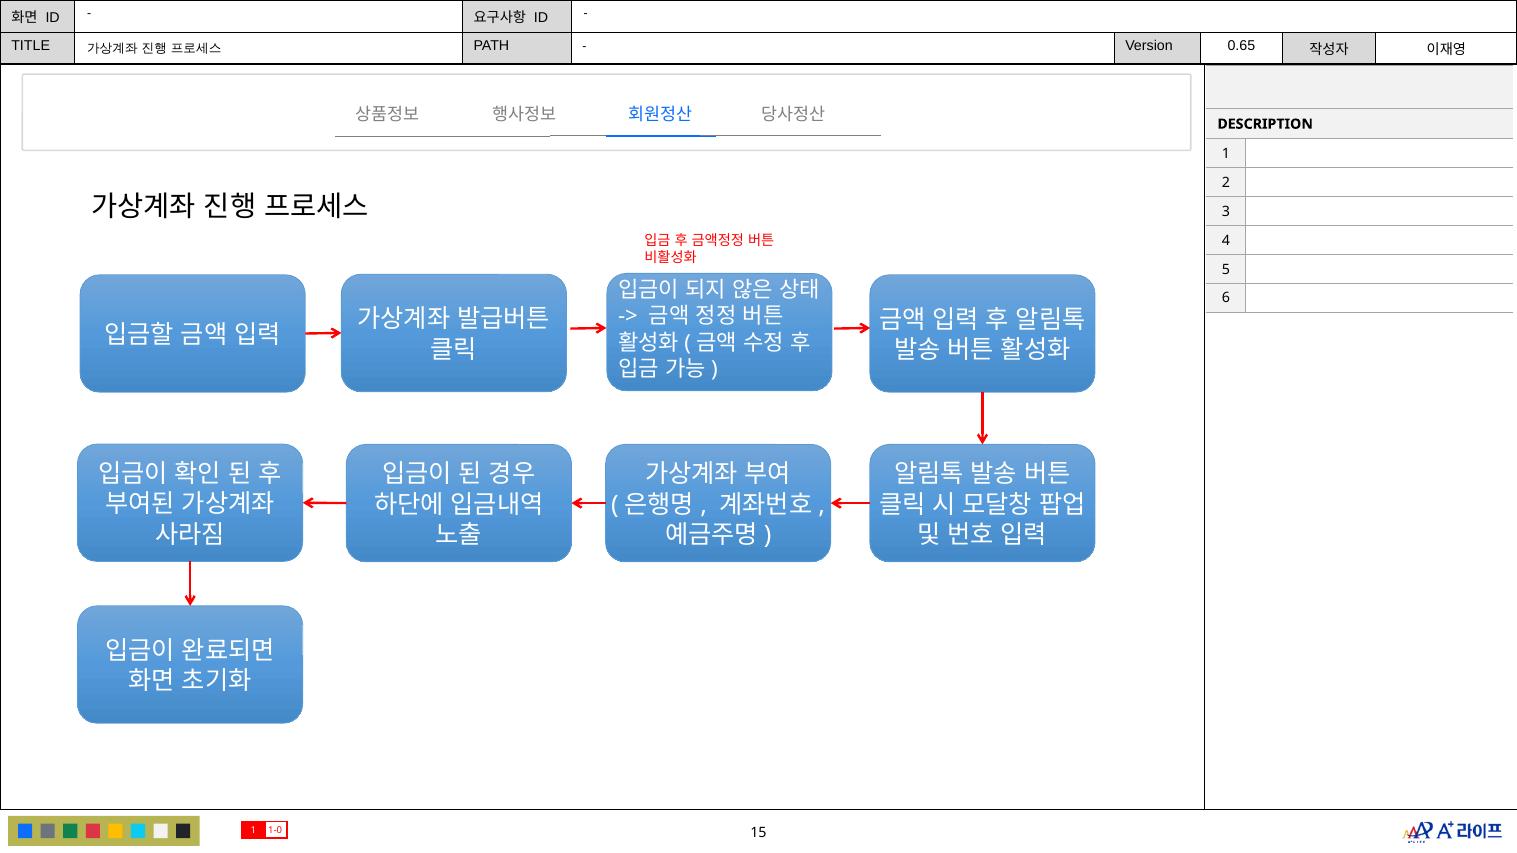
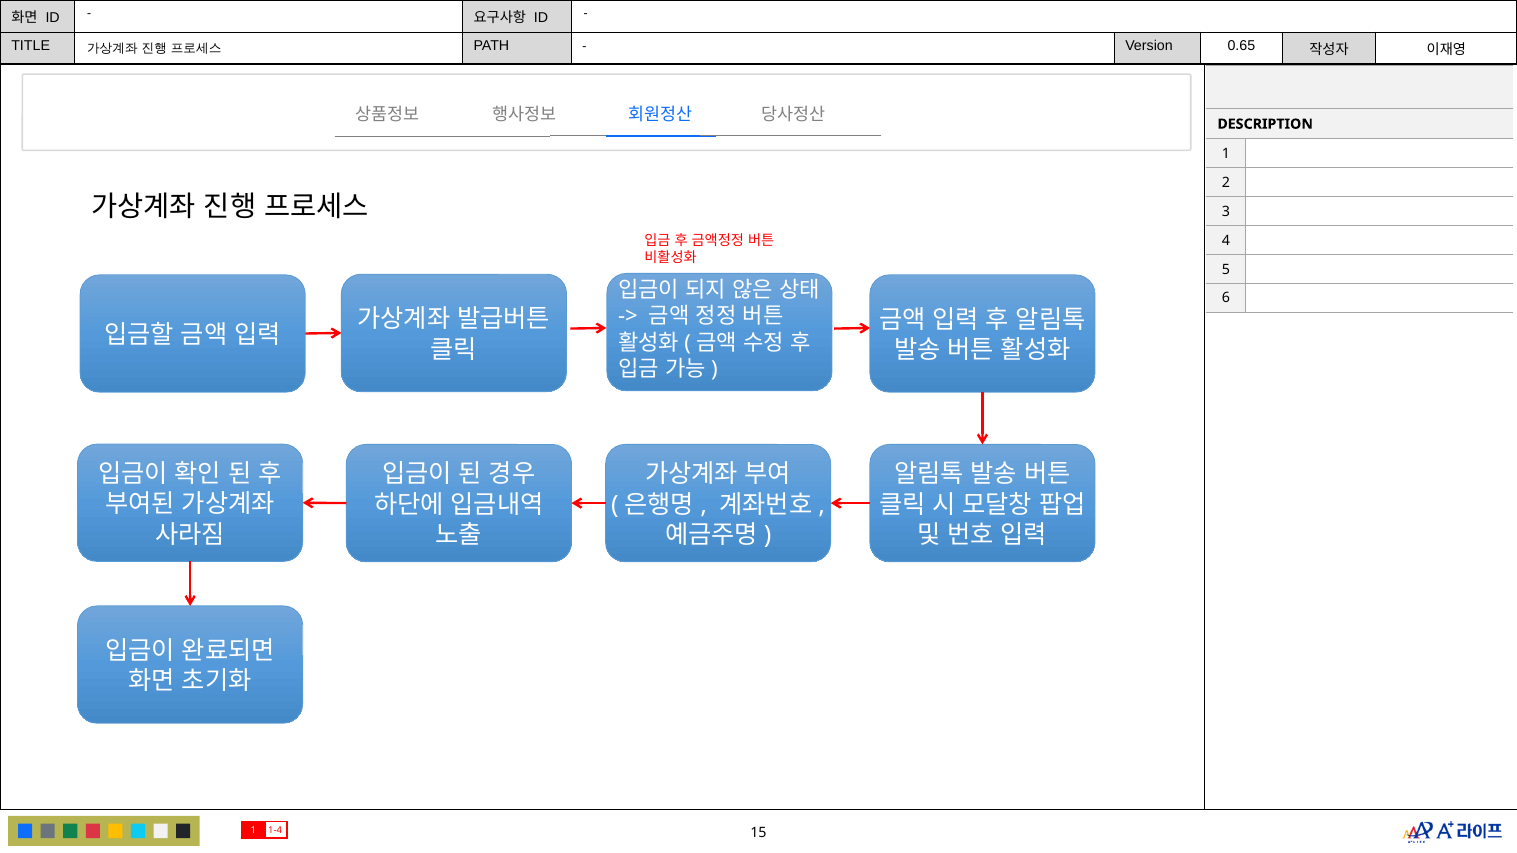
1-0: 1-0 -> 1-4
